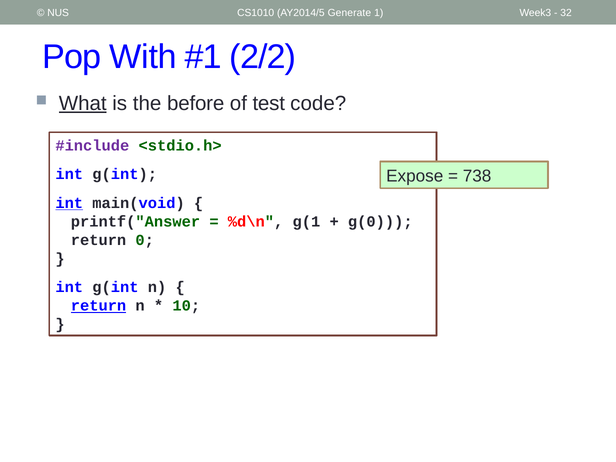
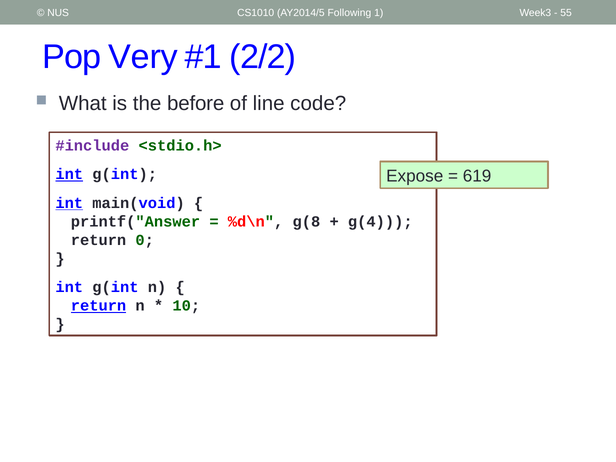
Generate: Generate -> Following
32: 32 -> 55
With: With -> Very
What underline: present -> none
test: test -> line
738: 738 -> 619
int at (69, 174) underline: none -> present
g(1: g(1 -> g(8
g(0: g(0 -> g(4
